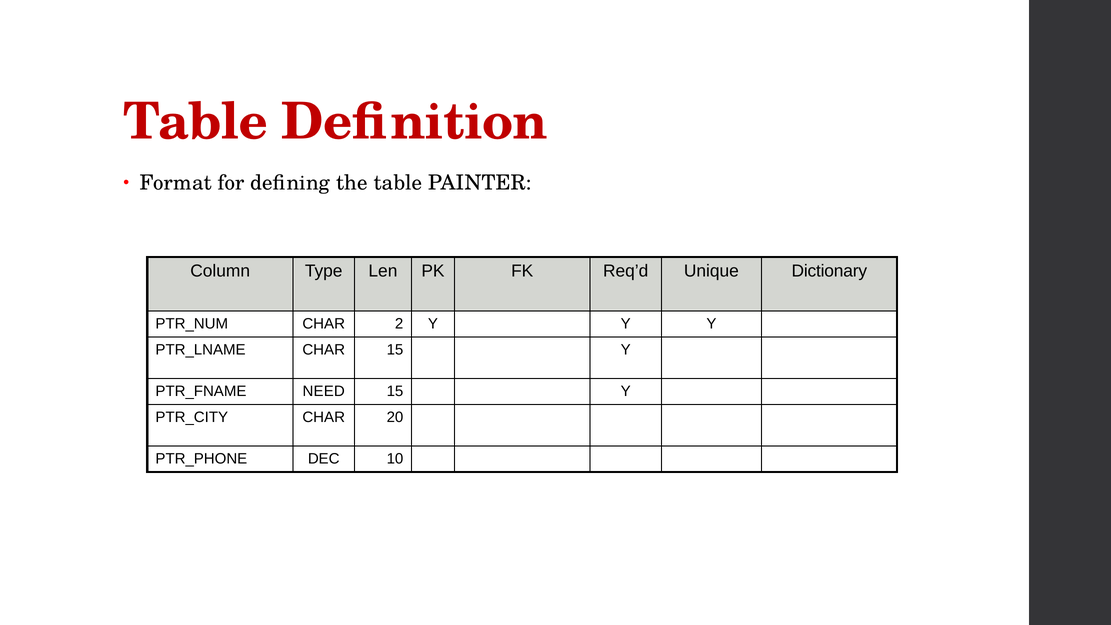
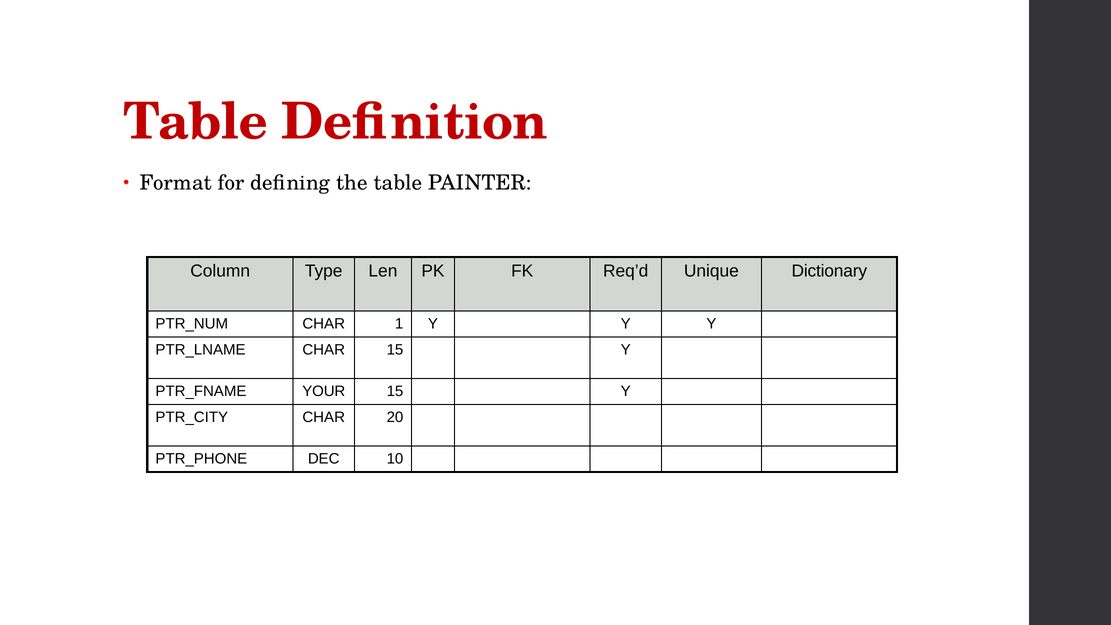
2: 2 -> 1
NEED: NEED -> YOUR
